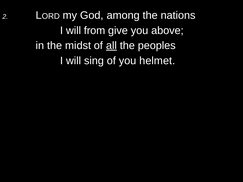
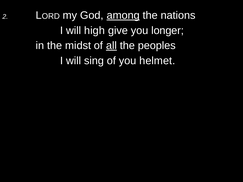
among underline: none -> present
from: from -> high
above: above -> longer
